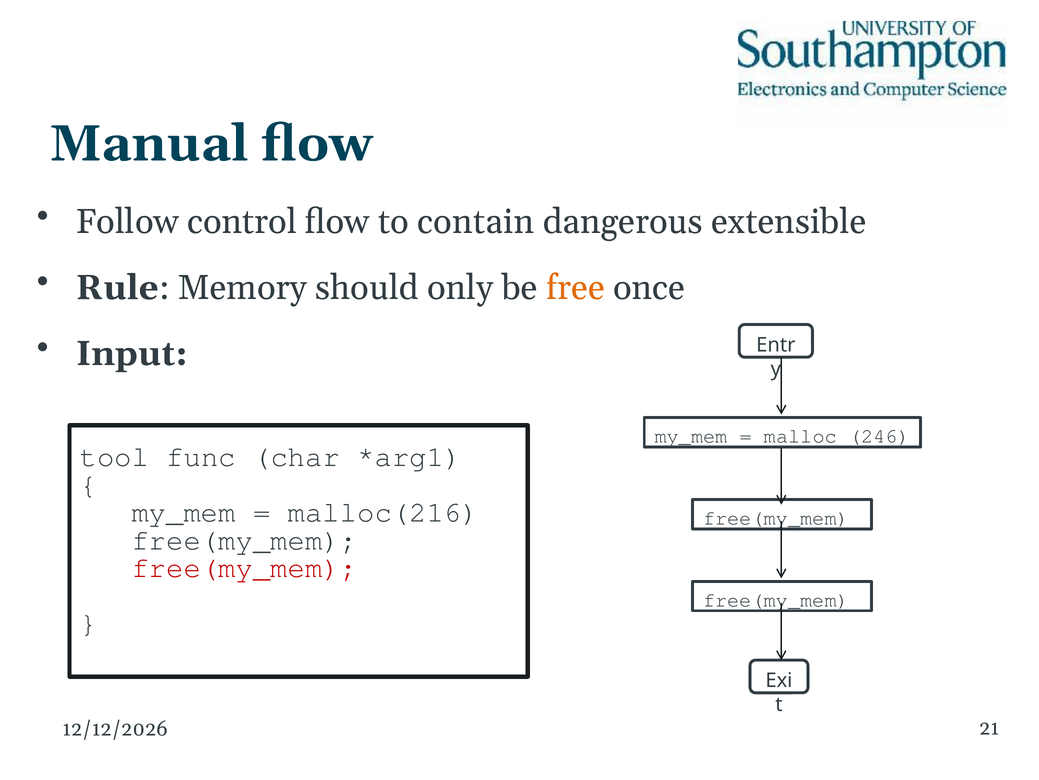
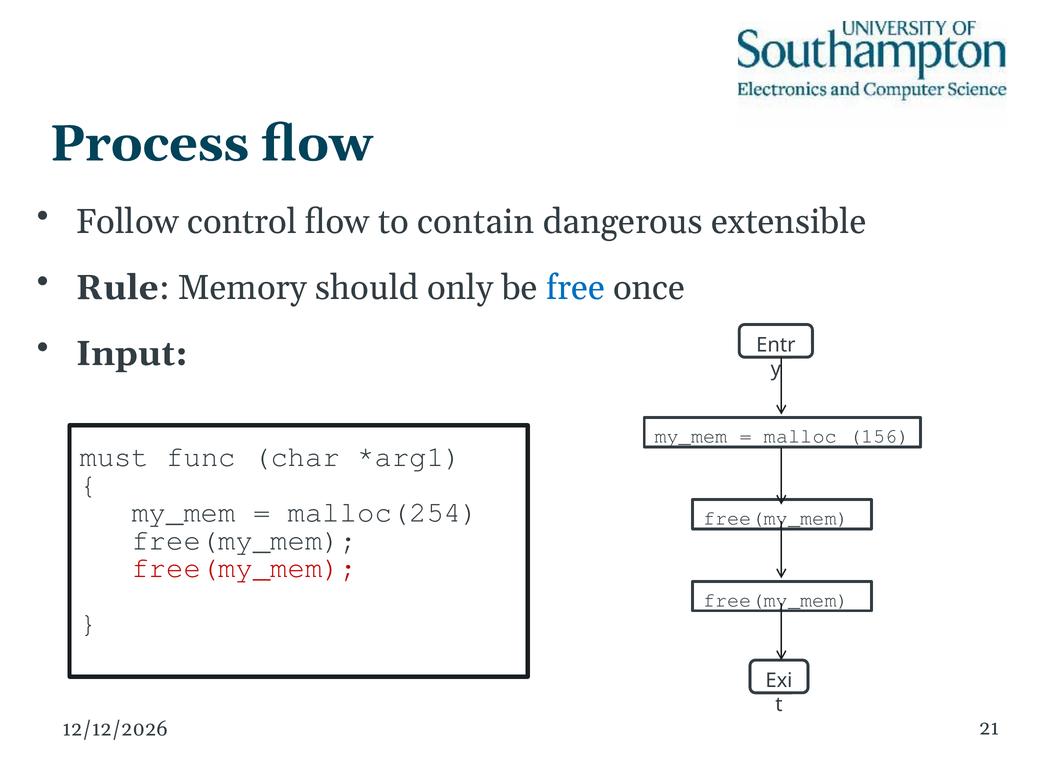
Manual: Manual -> Process
free colour: orange -> blue
246: 246 -> 156
tool: tool -> must
malloc(216: malloc(216 -> malloc(254
